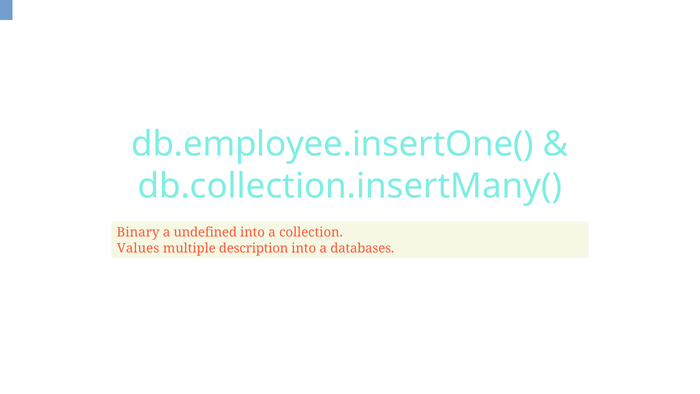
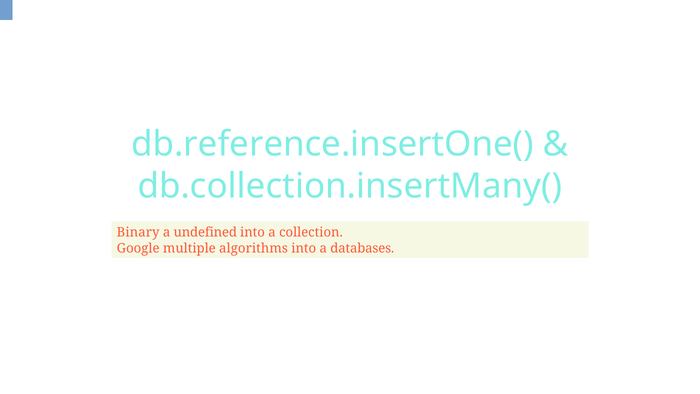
db.employee.insertOne(: db.employee.insertOne( -> db.reference.insertOne(
Values: Values -> Google
description: description -> algorithms
